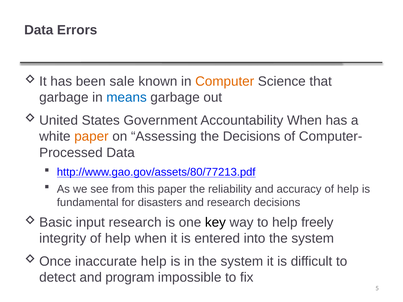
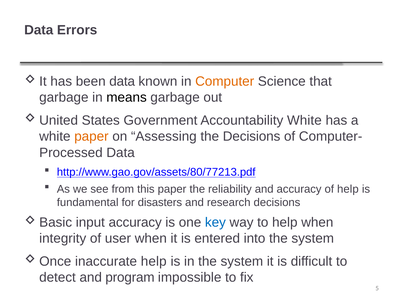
been sale: sale -> data
means colour: blue -> black
Accountability When: When -> White
input research: research -> accuracy
key colour: black -> blue
help freely: freely -> when
integrity of help: help -> user
